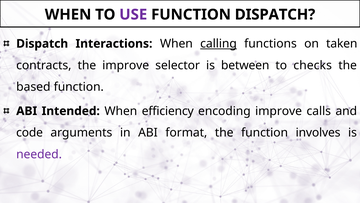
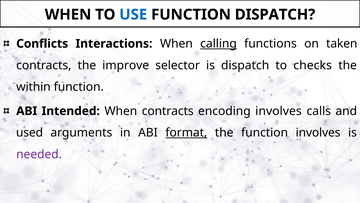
USE colour: purple -> blue
Dispatch at (42, 44): Dispatch -> Conflicts
is between: between -> dispatch
based: based -> within
When efficiency: efficiency -> contracts
encoding improve: improve -> involves
code: code -> used
format underline: none -> present
